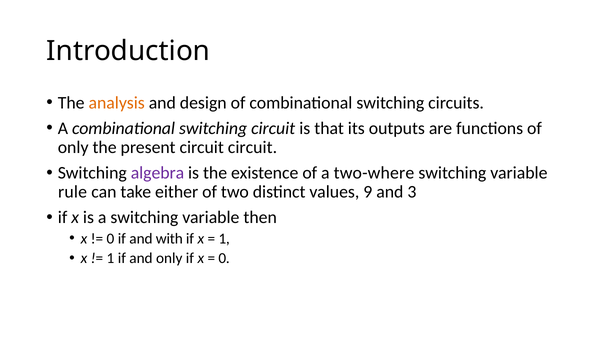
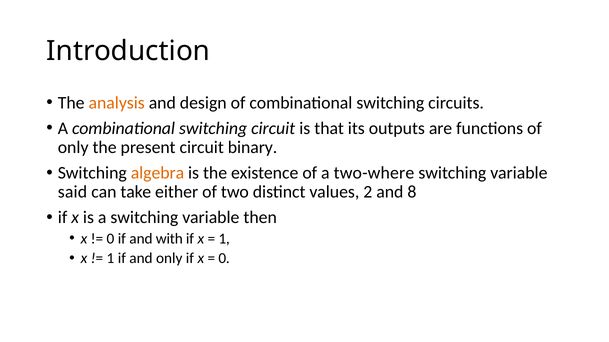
circuit circuit: circuit -> binary
algebra colour: purple -> orange
rule: rule -> said
9: 9 -> 2
3: 3 -> 8
